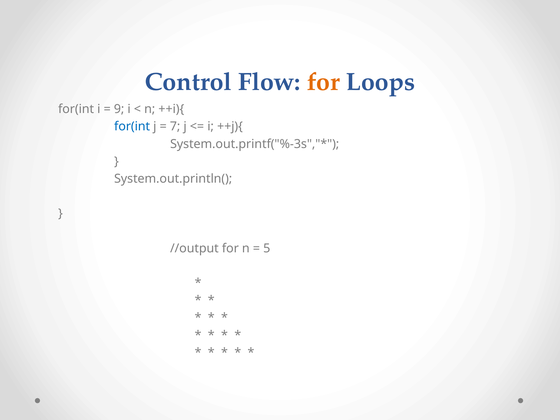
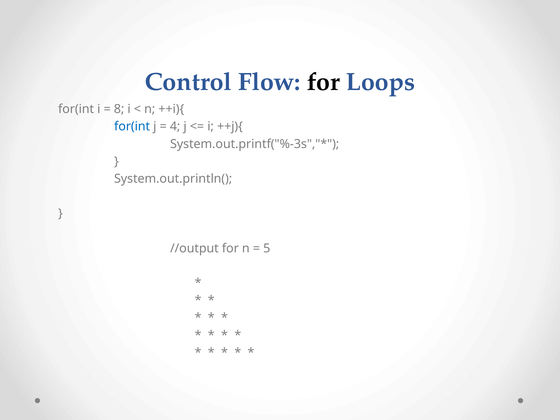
for at (323, 82) colour: orange -> black
9: 9 -> 8
7: 7 -> 4
